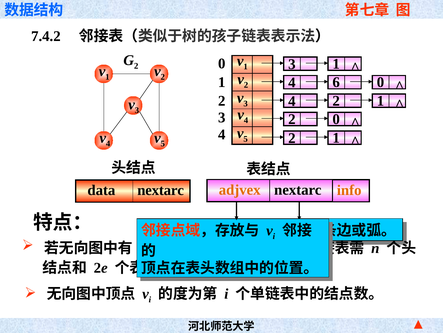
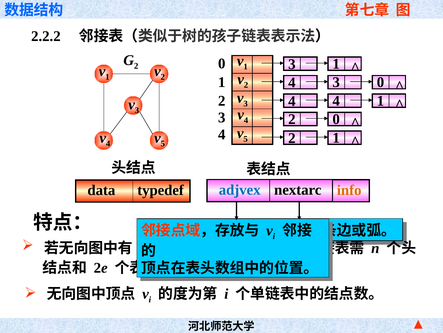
7.4.2: 7.4.2 -> 2.2.2
6 at (336, 82): 6 -> 3
4 2: 2 -> 4
adjvex colour: orange -> blue
data nextarc: nextarc -> typedef
